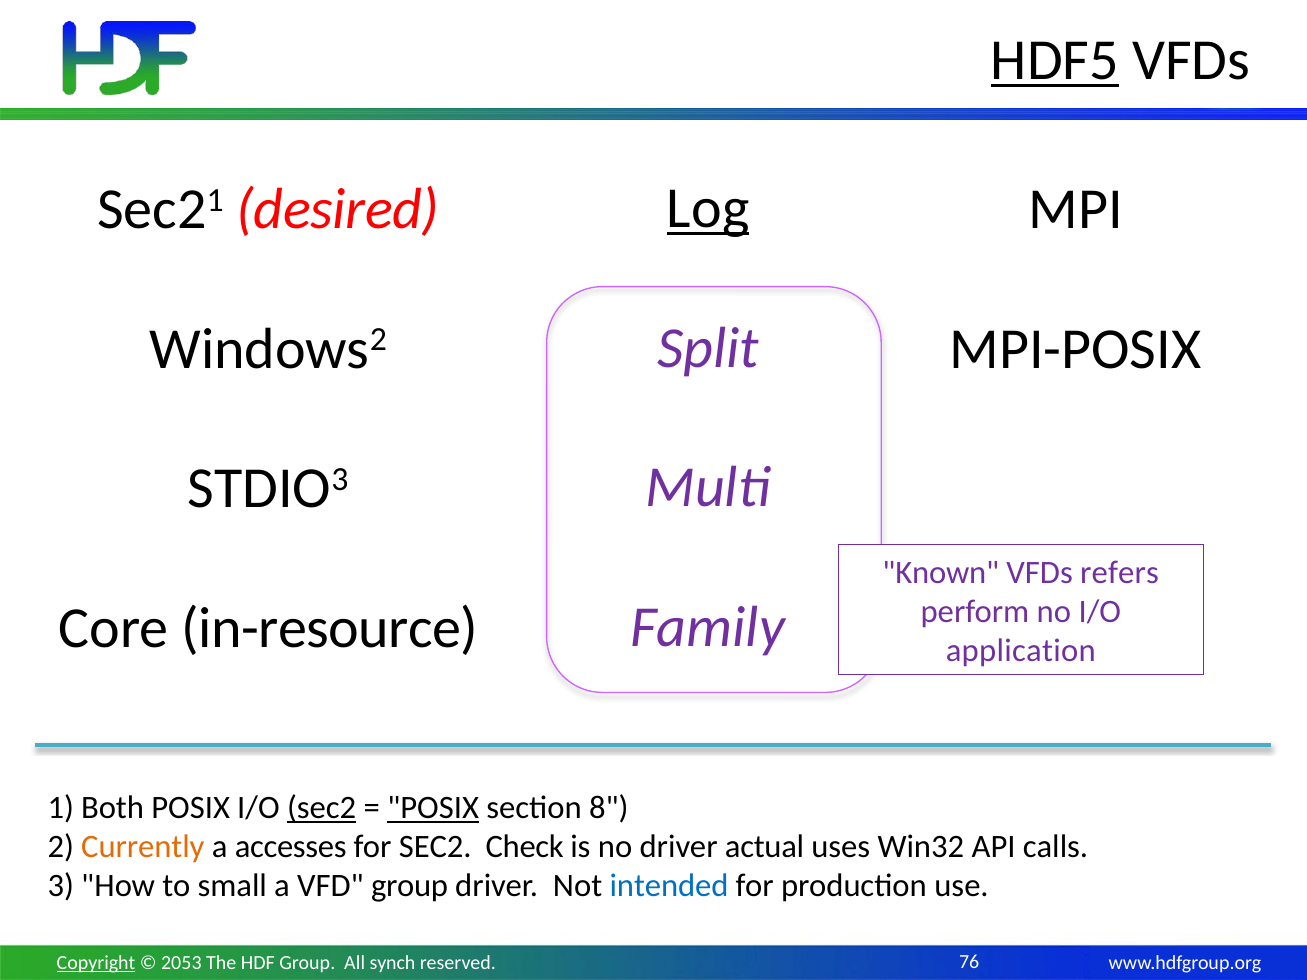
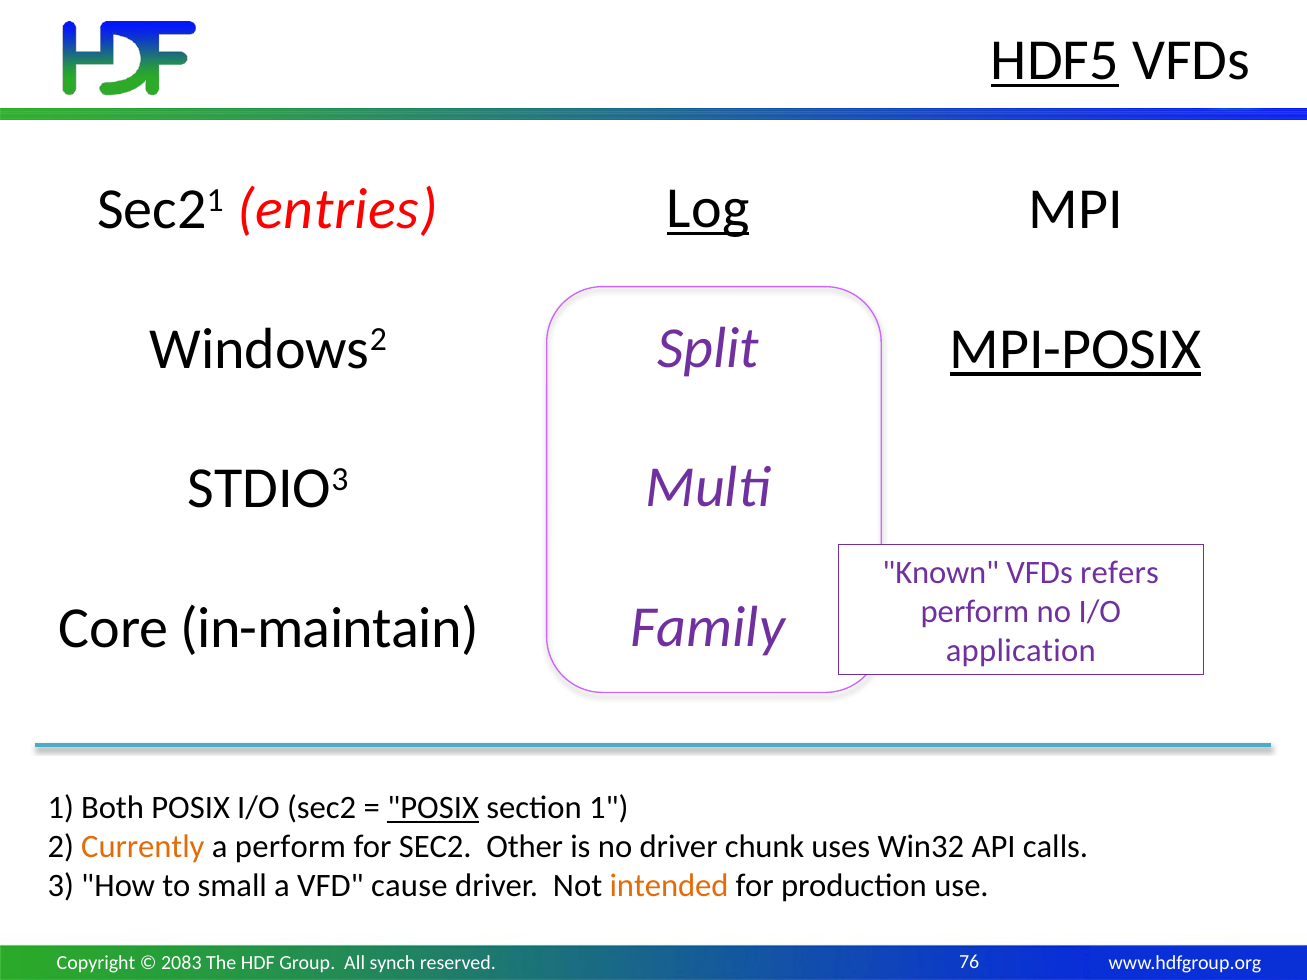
desired: desired -> entries
MPI-POSIX underline: none -> present
in-resource: in-resource -> in-maintain
sec2 at (322, 808) underline: present -> none
section 8: 8 -> 1
a accesses: accesses -> perform
Check: Check -> Other
actual: actual -> chunk
VFD group: group -> cause
intended colour: blue -> orange
Copyright underline: present -> none
2053: 2053 -> 2083
